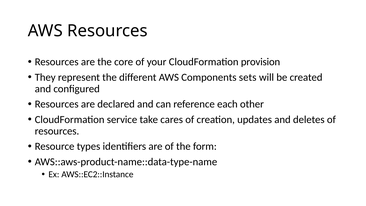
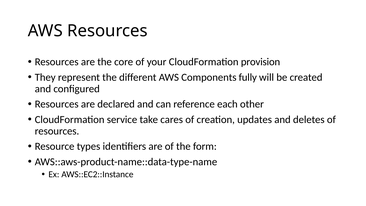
sets: sets -> fully
